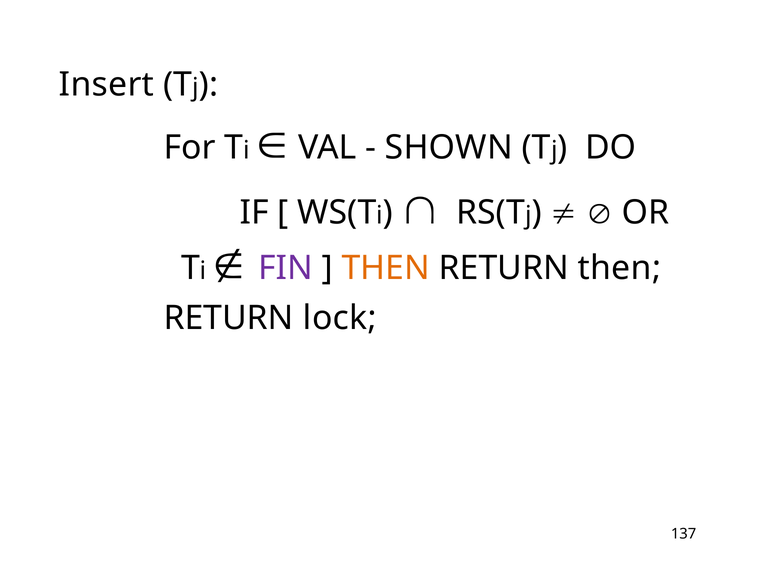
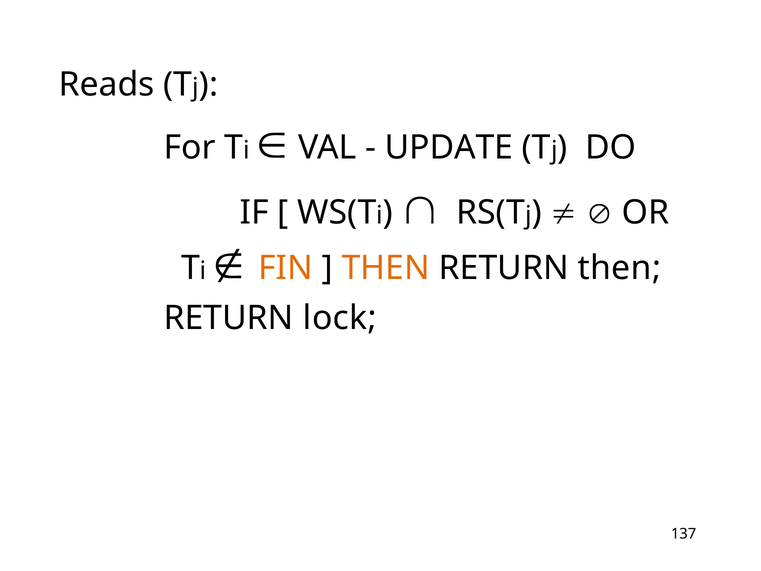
Insert: Insert -> Reads
SHOWN: SHOWN -> UPDATE
FIN colour: purple -> orange
